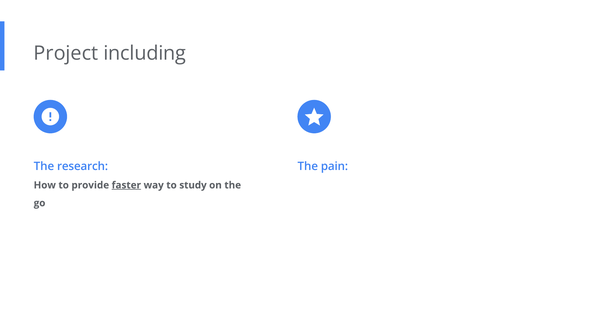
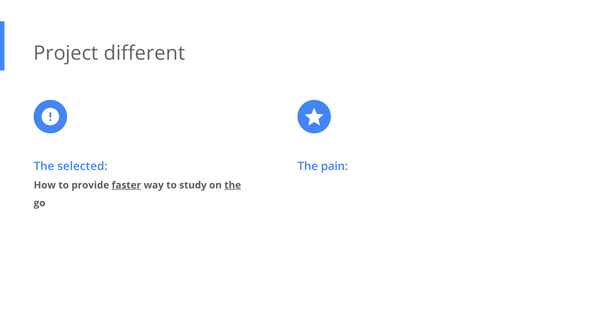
including: including -> different
research: research -> selected
the at (233, 185) underline: none -> present
